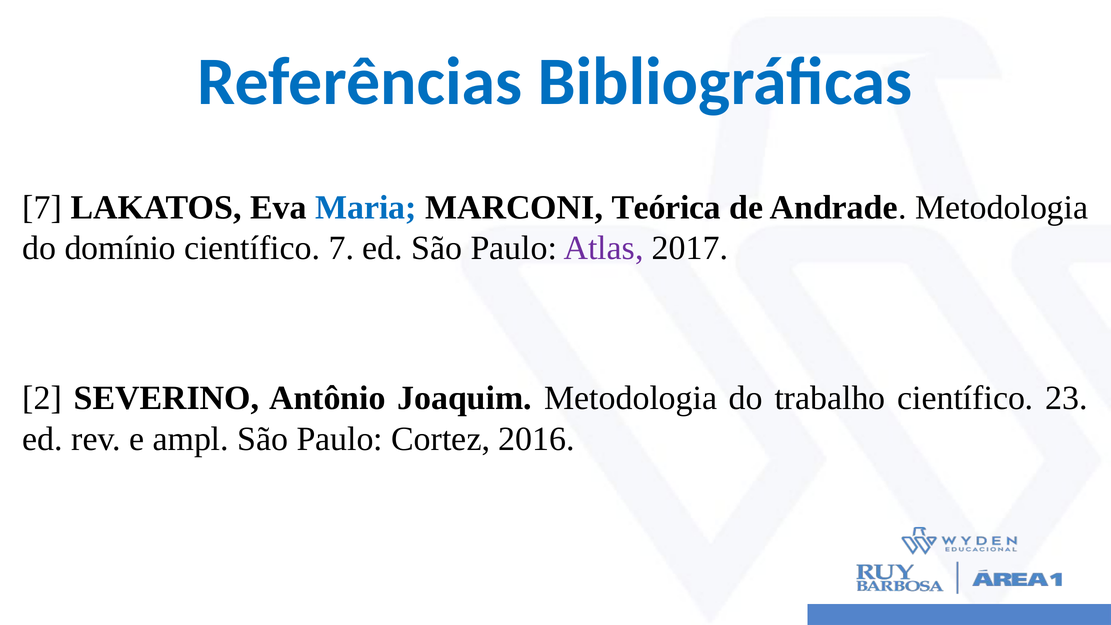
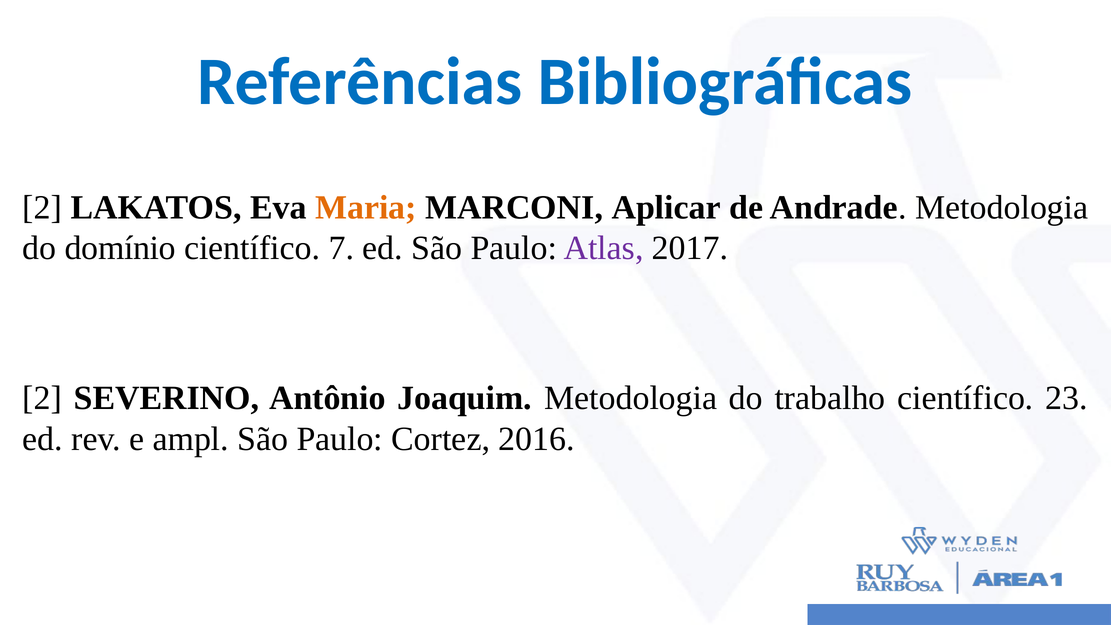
7 at (42, 207): 7 -> 2
Maria colour: blue -> orange
Teórica: Teórica -> Aplicar
